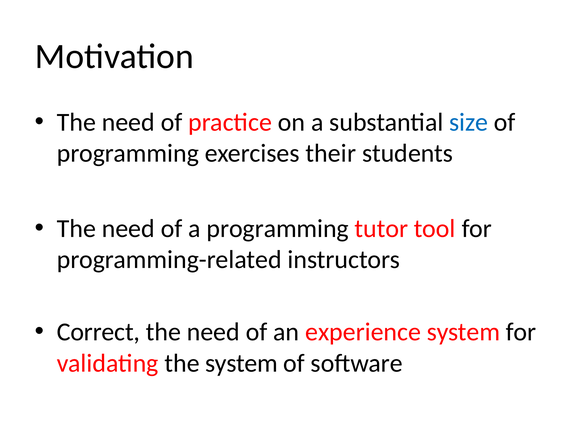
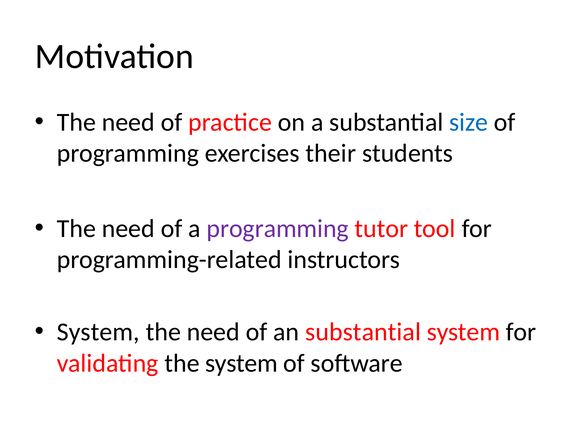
programming at (278, 229) colour: black -> purple
Correct at (98, 332): Correct -> System
an experience: experience -> substantial
